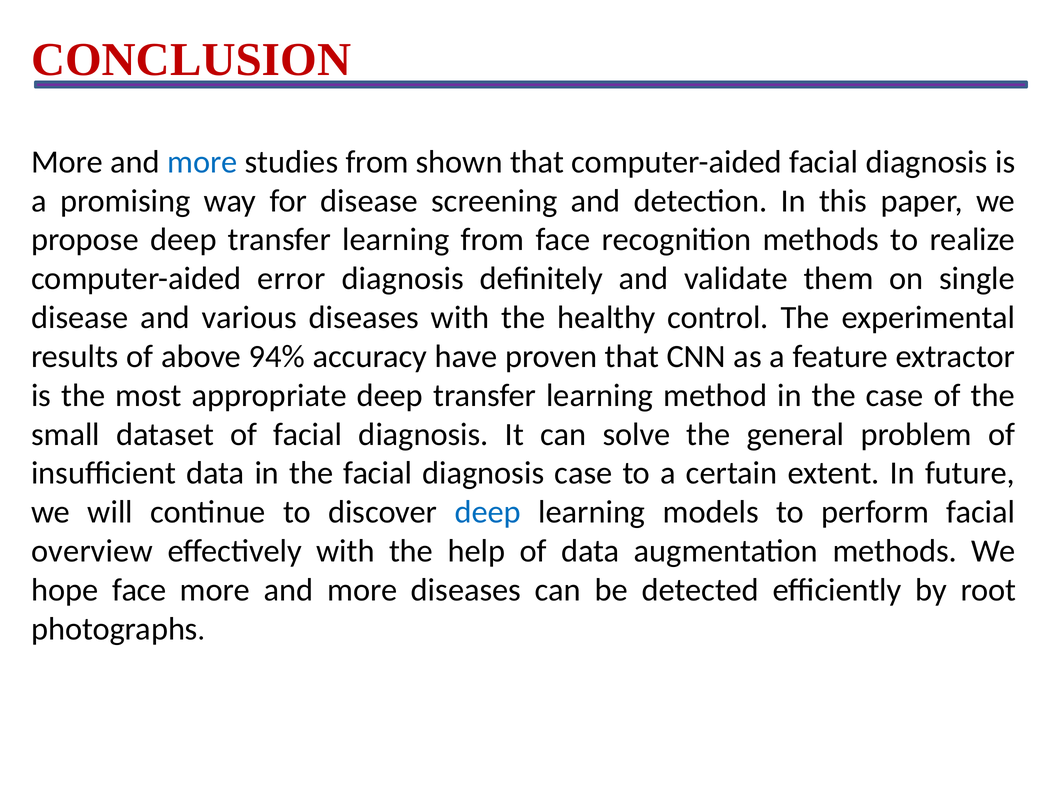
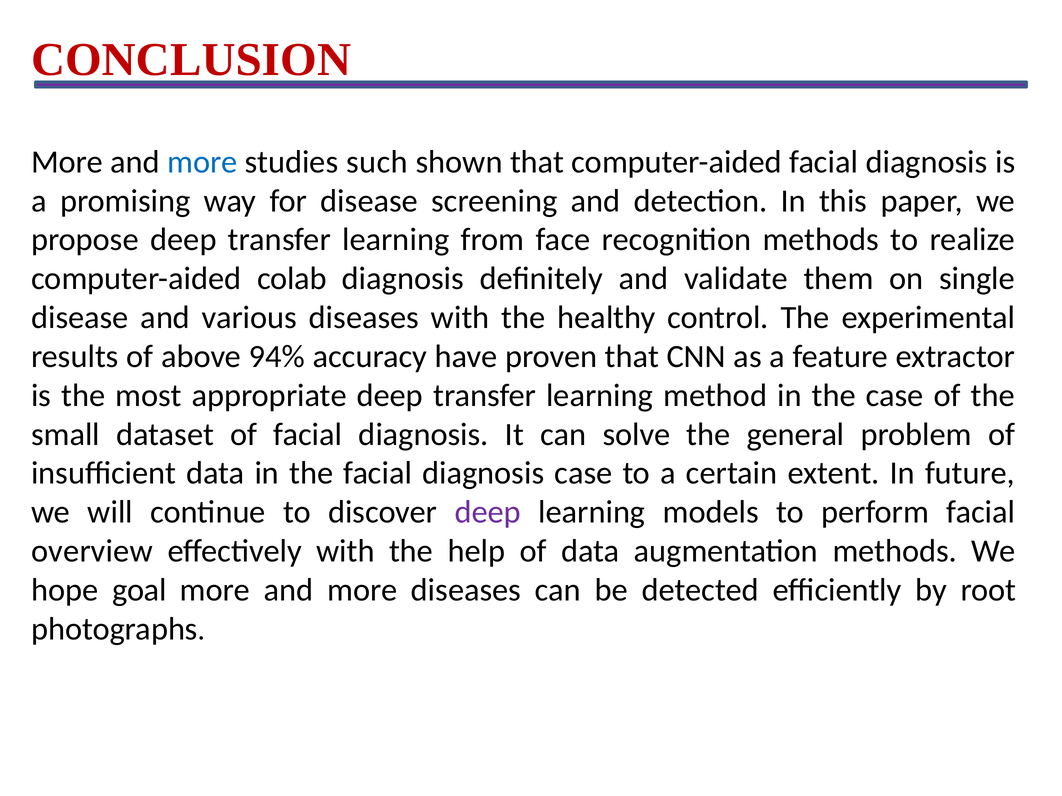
studies from: from -> such
error: error -> colab
deep at (488, 512) colour: blue -> purple
hope face: face -> goal
